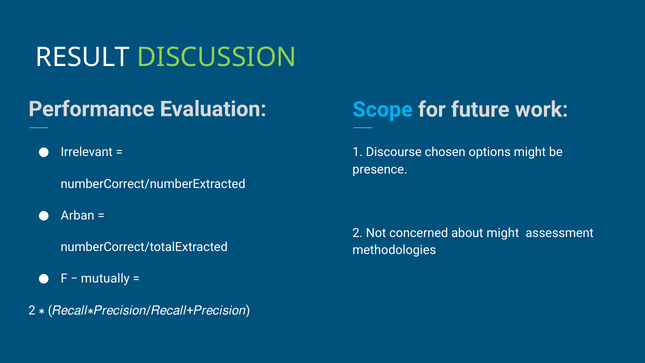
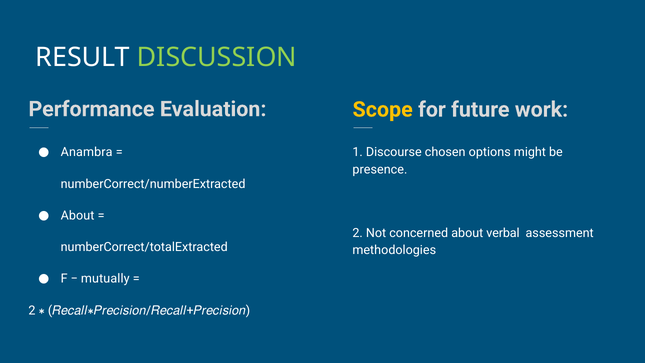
Scope colour: light blue -> yellow
Irrelevant: Irrelevant -> Anambra
Arban at (78, 215): Arban -> About
about might: might -> verbal
